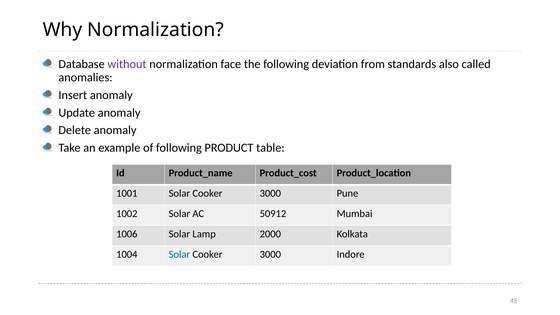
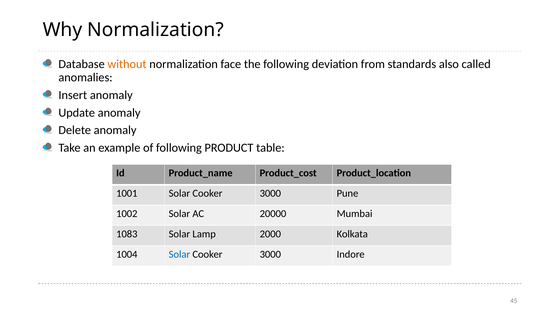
without colour: purple -> orange
50912: 50912 -> 20000
1006: 1006 -> 1083
